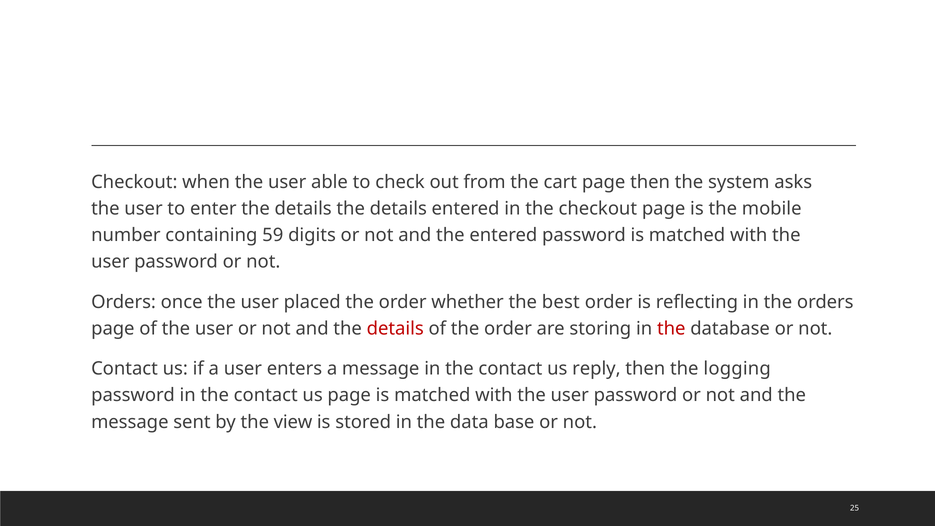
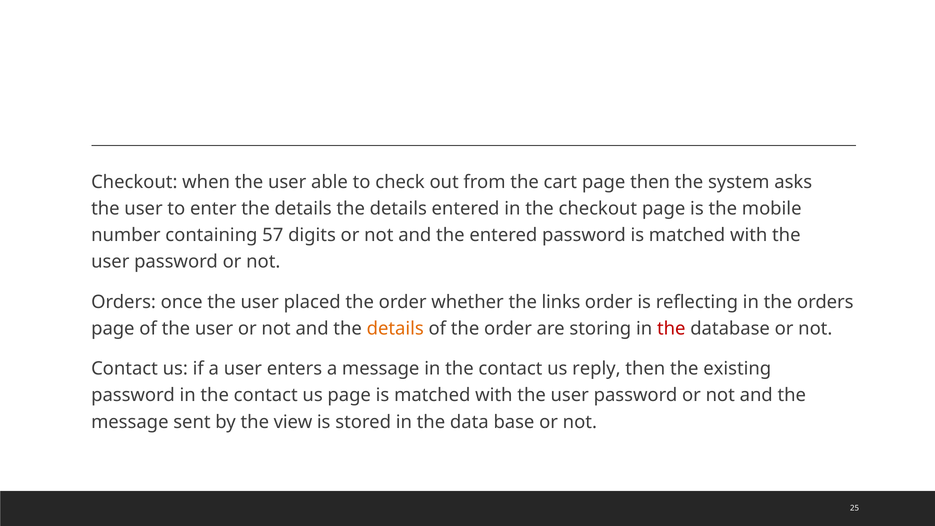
59: 59 -> 57
best: best -> links
details at (395, 329) colour: red -> orange
logging: logging -> existing
